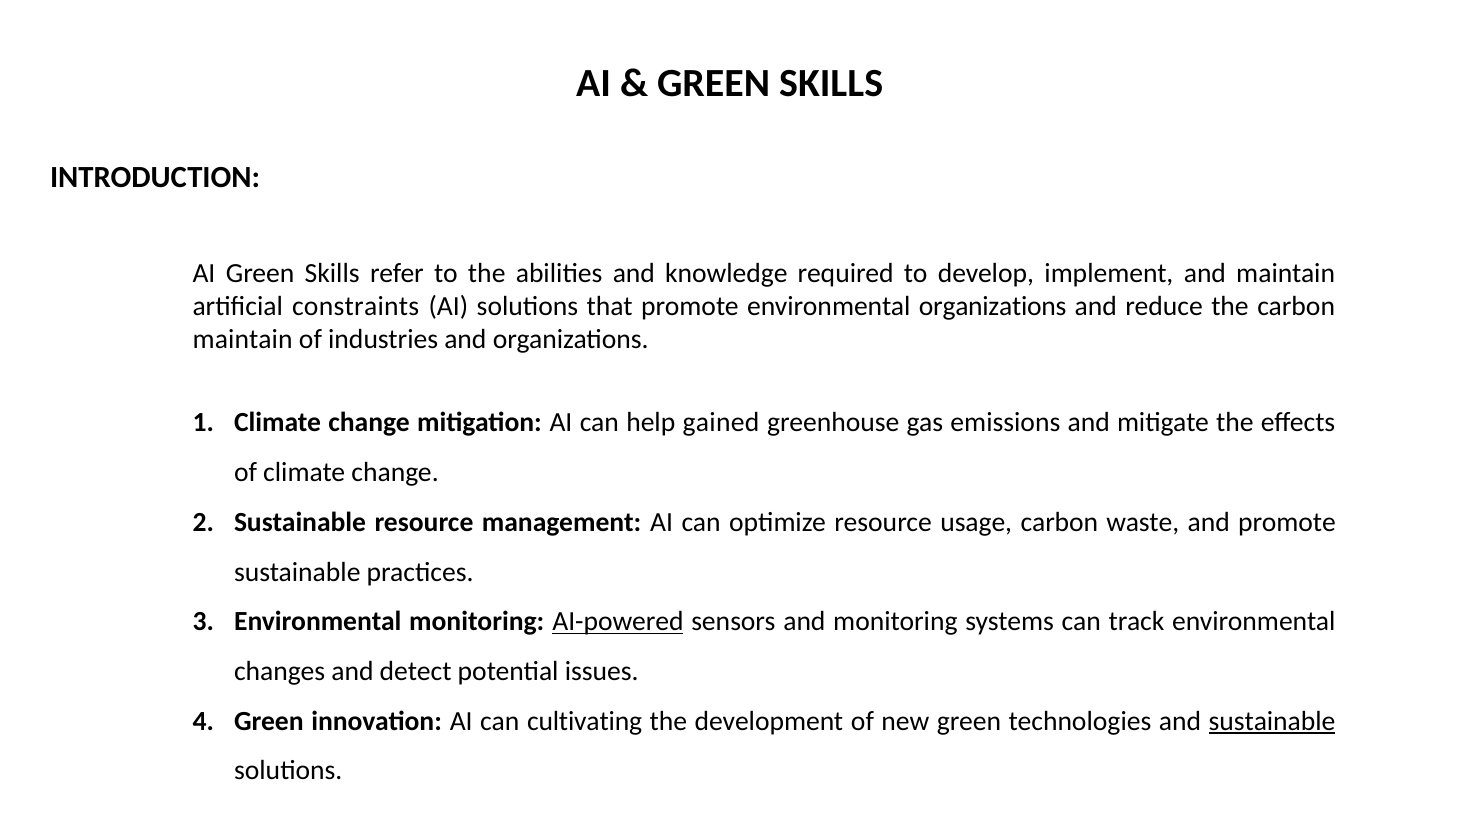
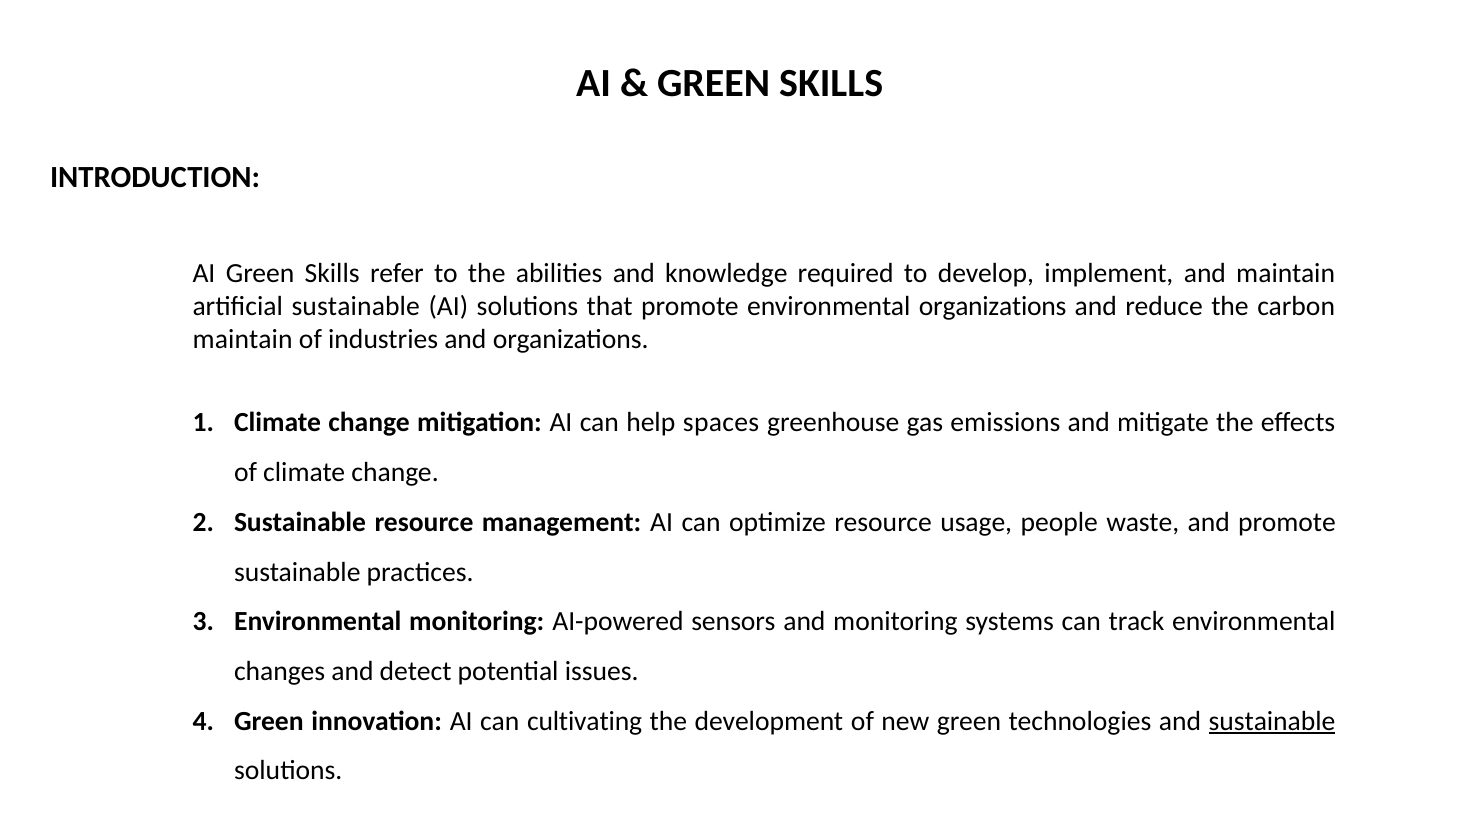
artificial constraints: constraints -> sustainable
gained: gained -> spaces
usage carbon: carbon -> people
AI-powered underline: present -> none
